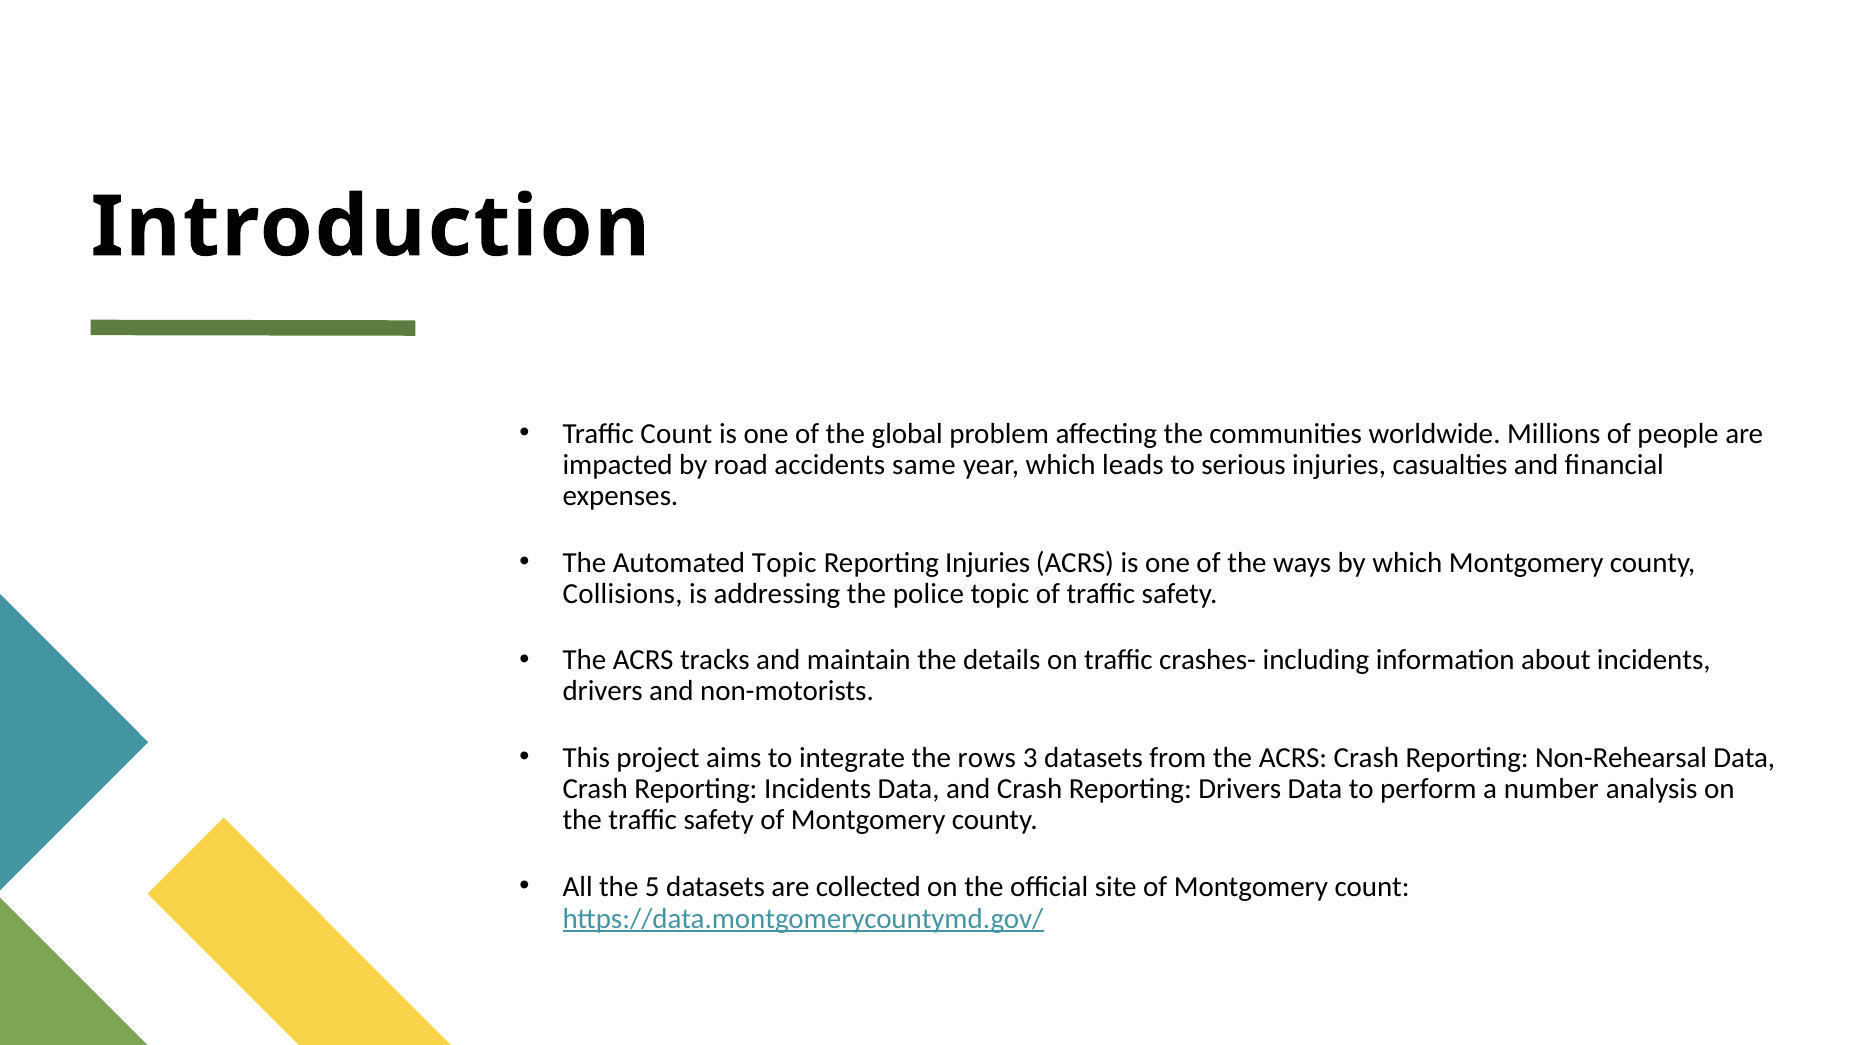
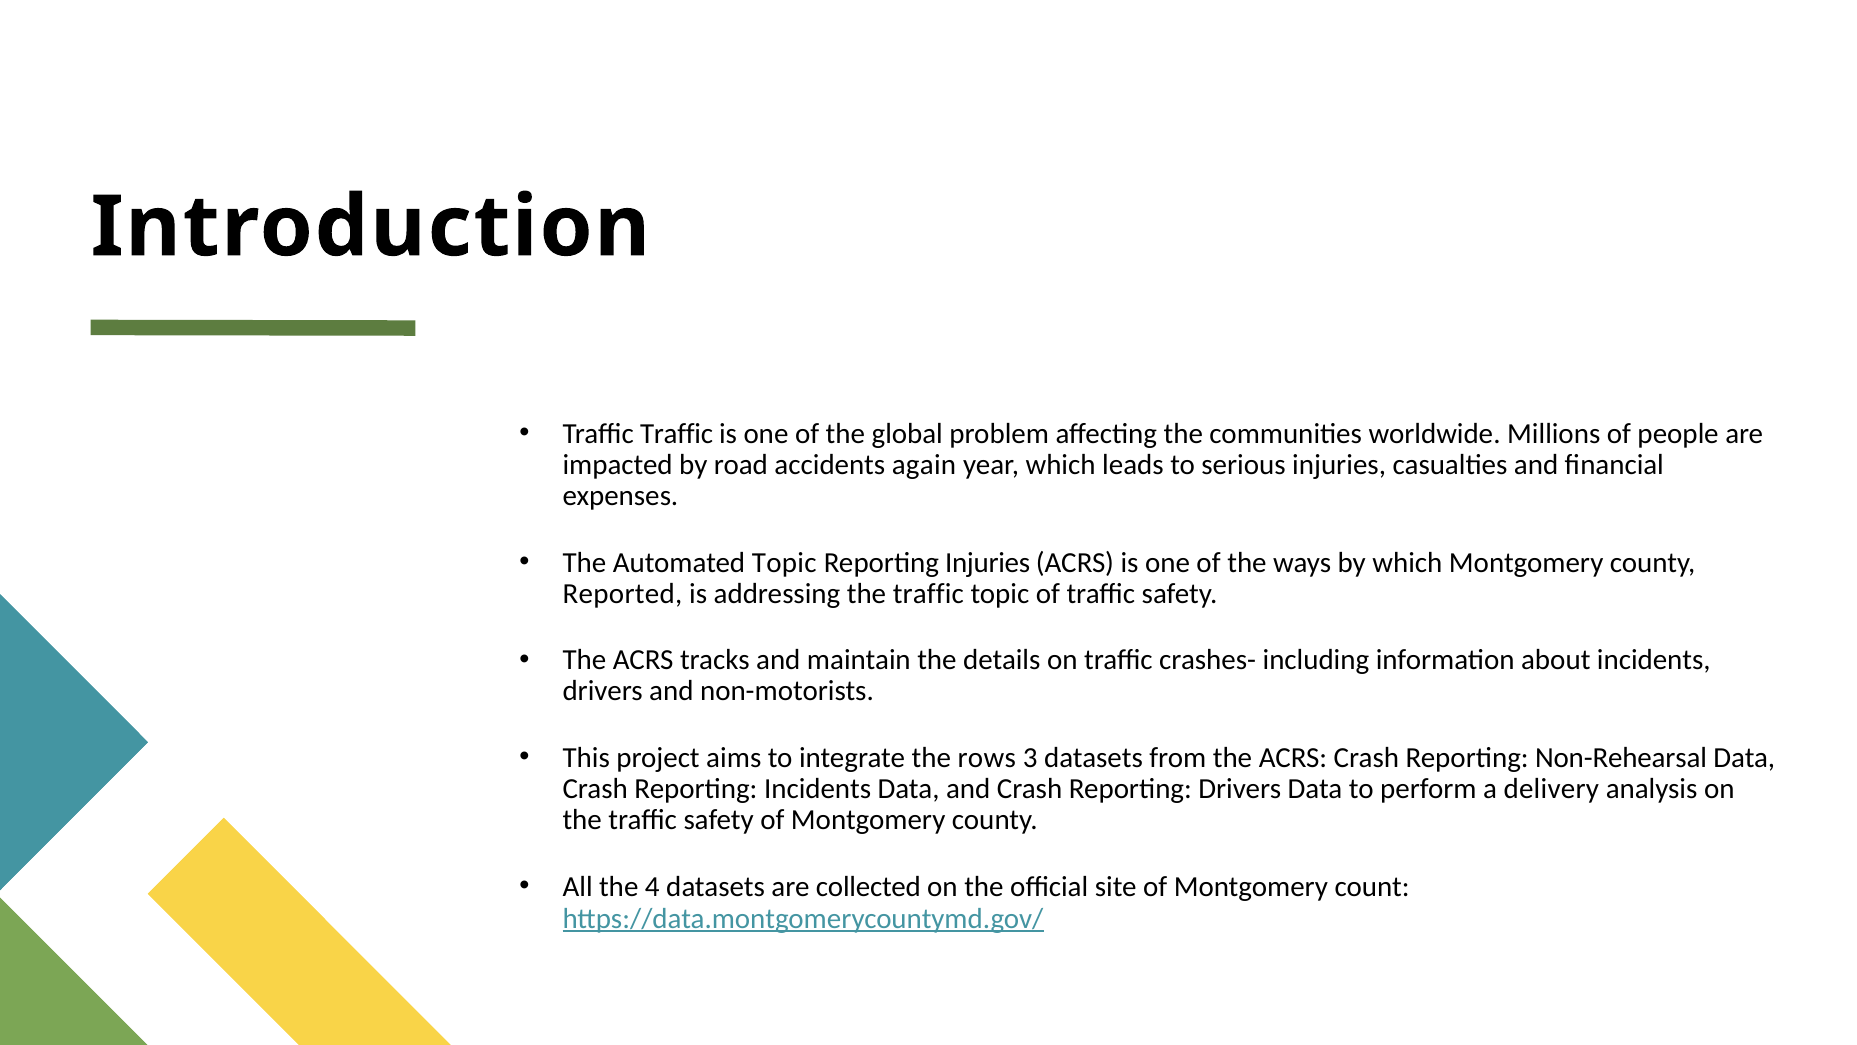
Traffic Count: Count -> Traffic
same: same -> again
Collisions: Collisions -> Reported
addressing the police: police -> traffic
number: number -> delivery
5: 5 -> 4
